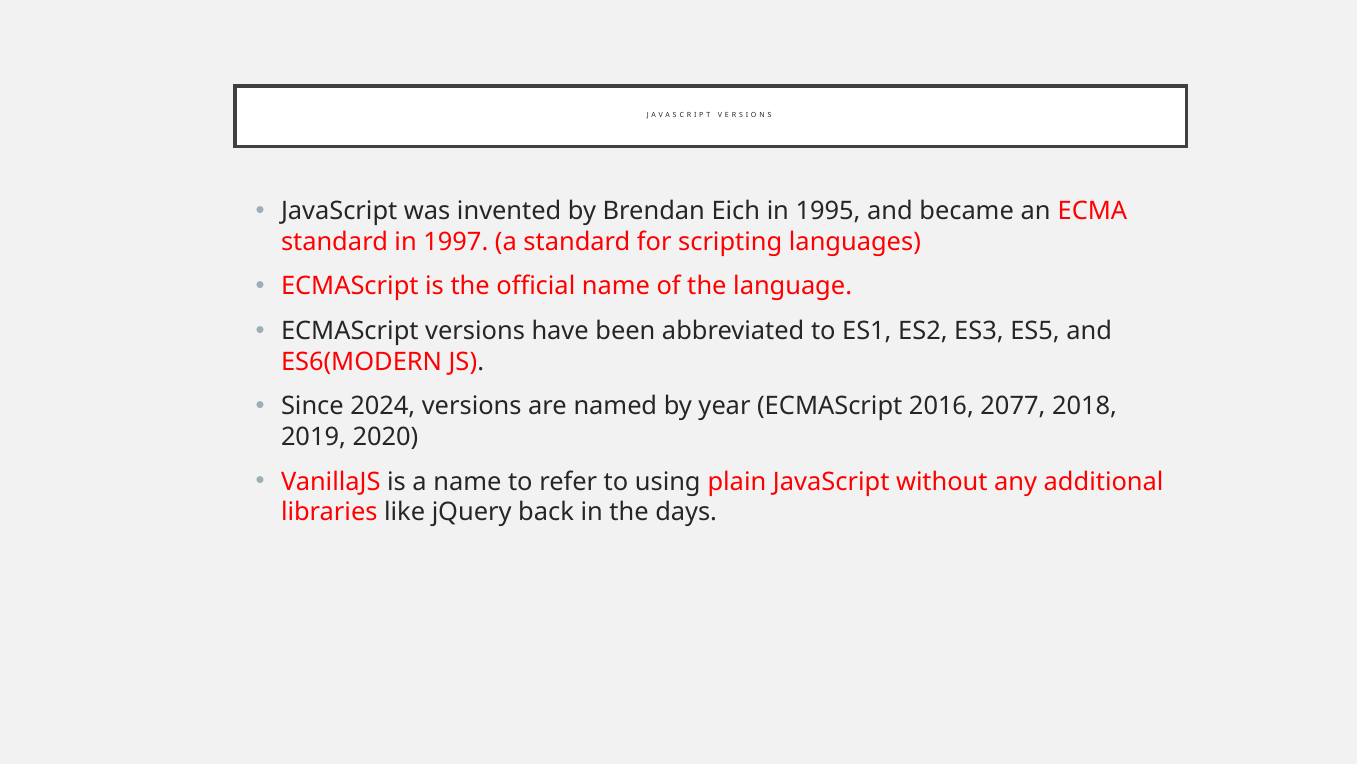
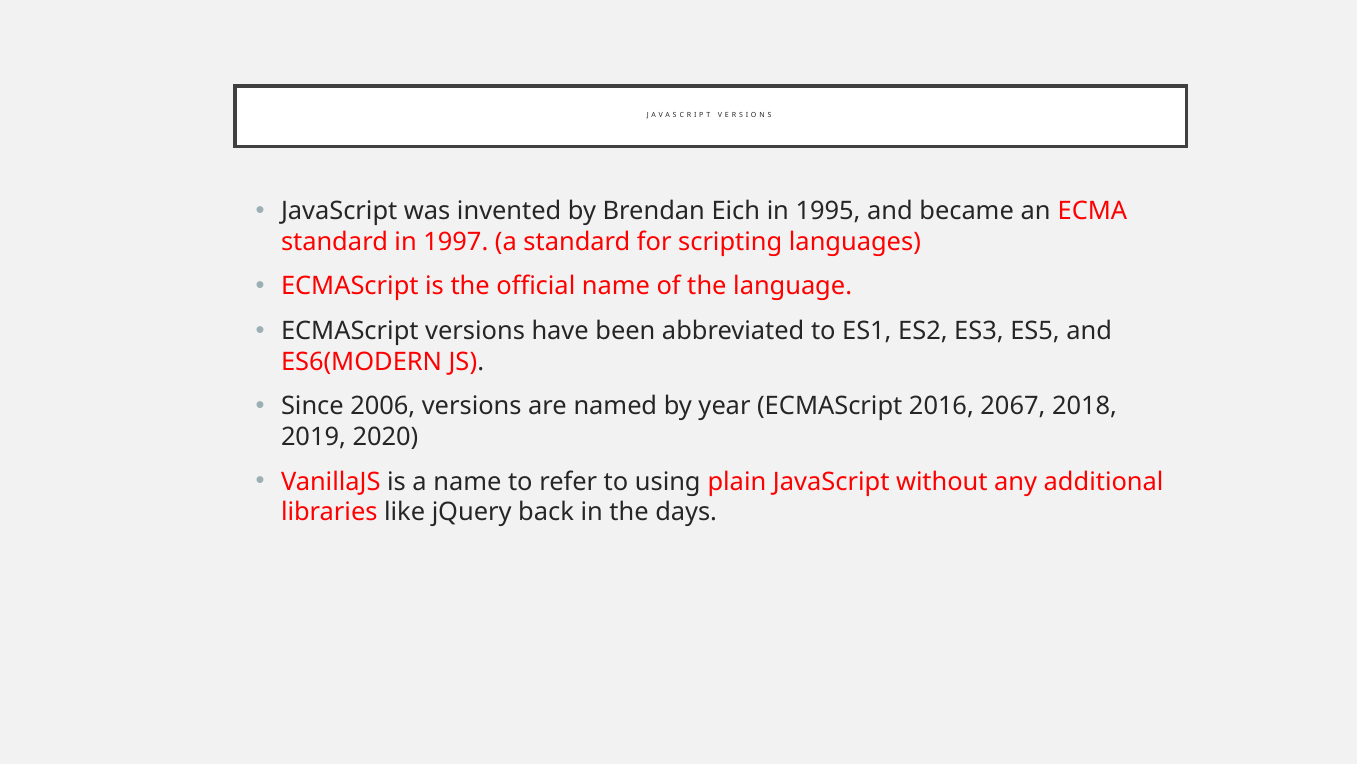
2024: 2024 -> 2006
2077: 2077 -> 2067
